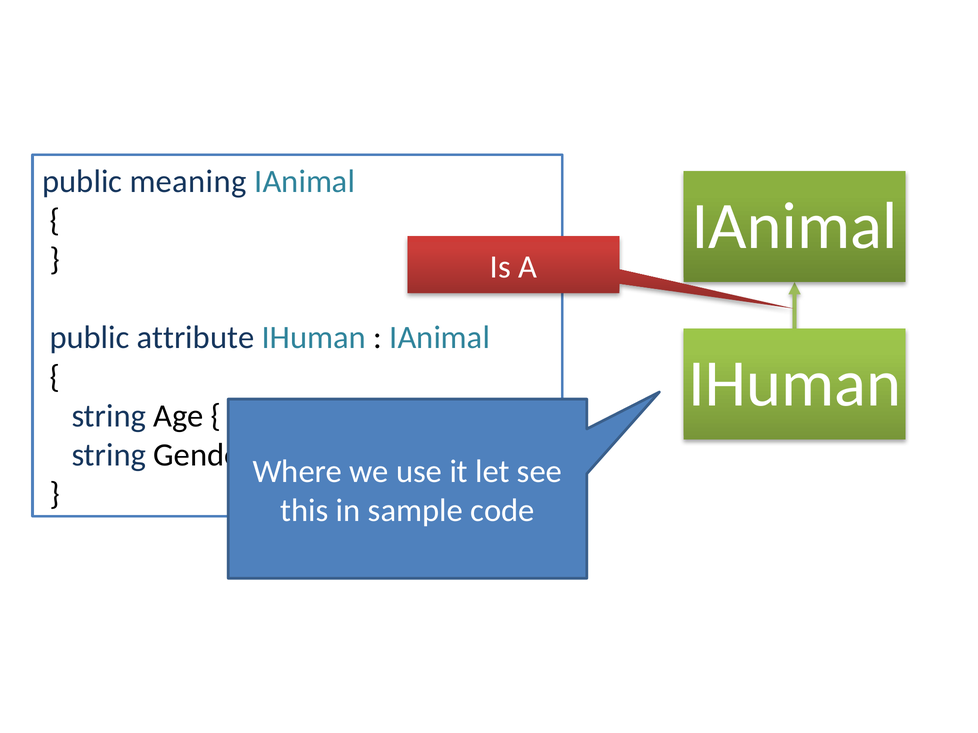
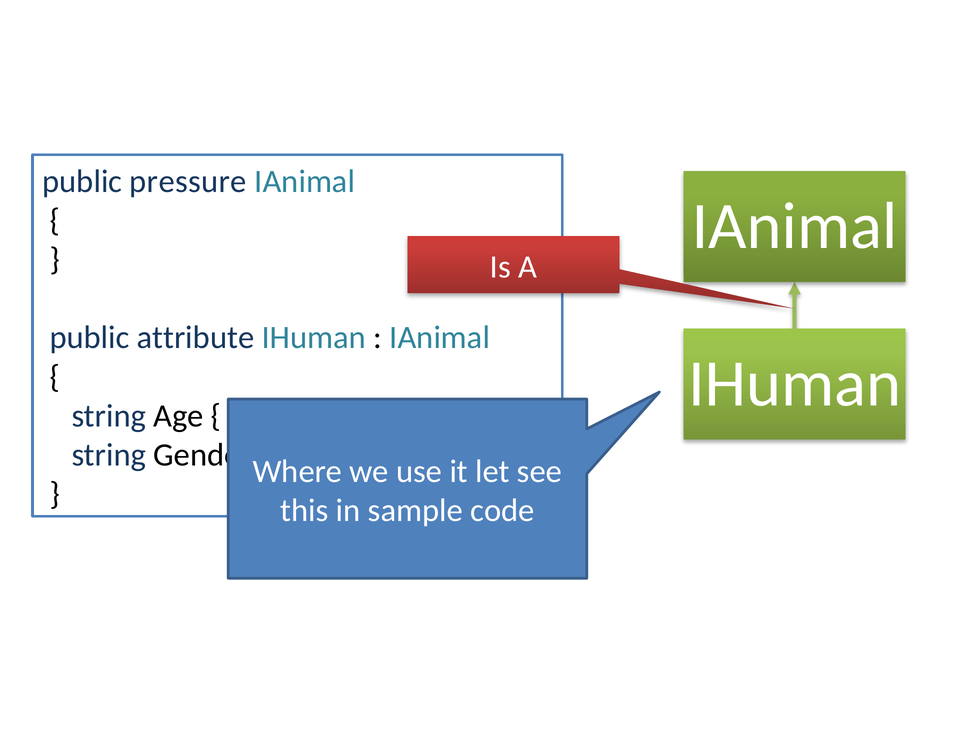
meaning: meaning -> pressure
